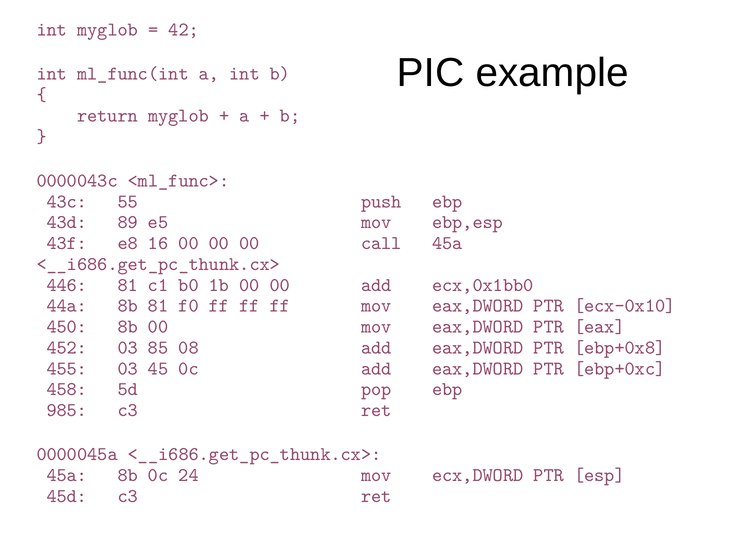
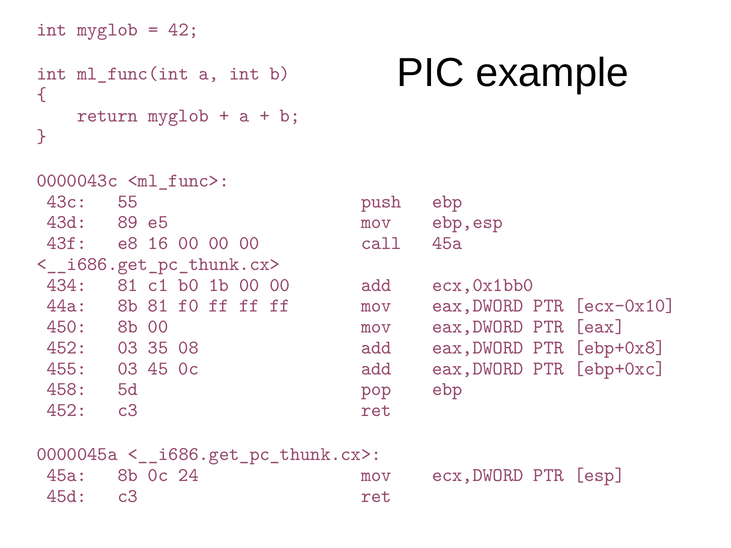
446: 446 -> 434
85: 85 -> 35
985 at (67, 410): 985 -> 452
